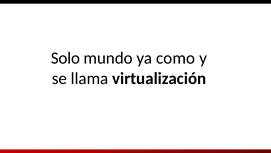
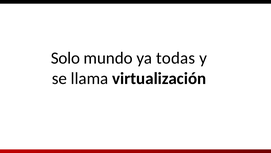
como: como -> todas
